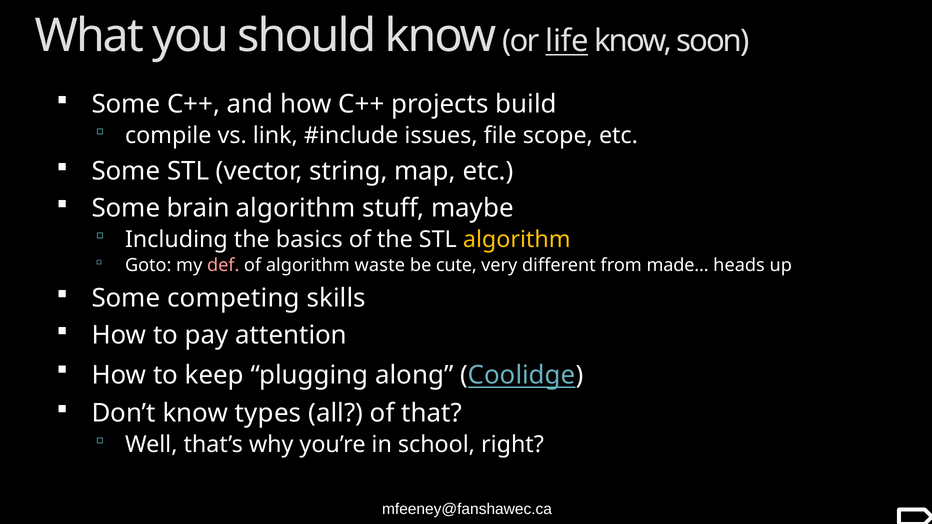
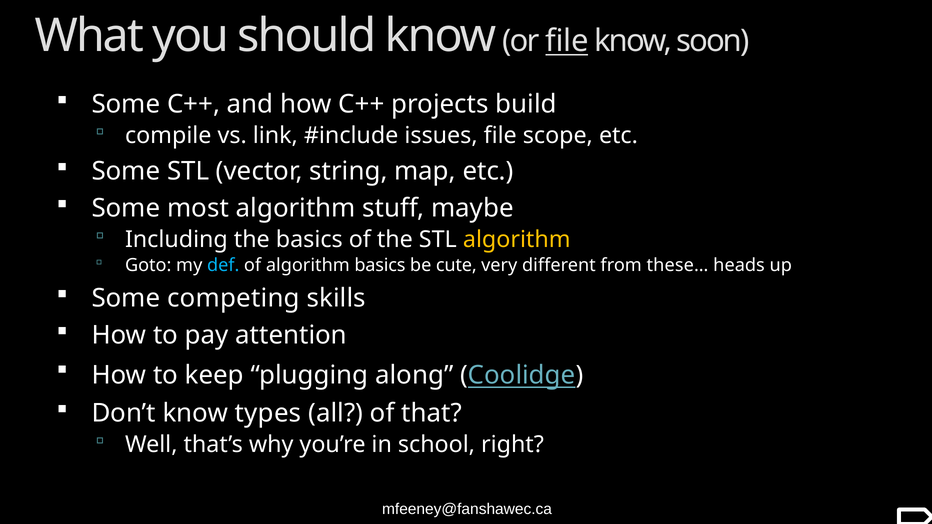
or life: life -> file
brain: brain -> most
def colour: pink -> light blue
algorithm waste: waste -> basics
made…: made… -> these…
